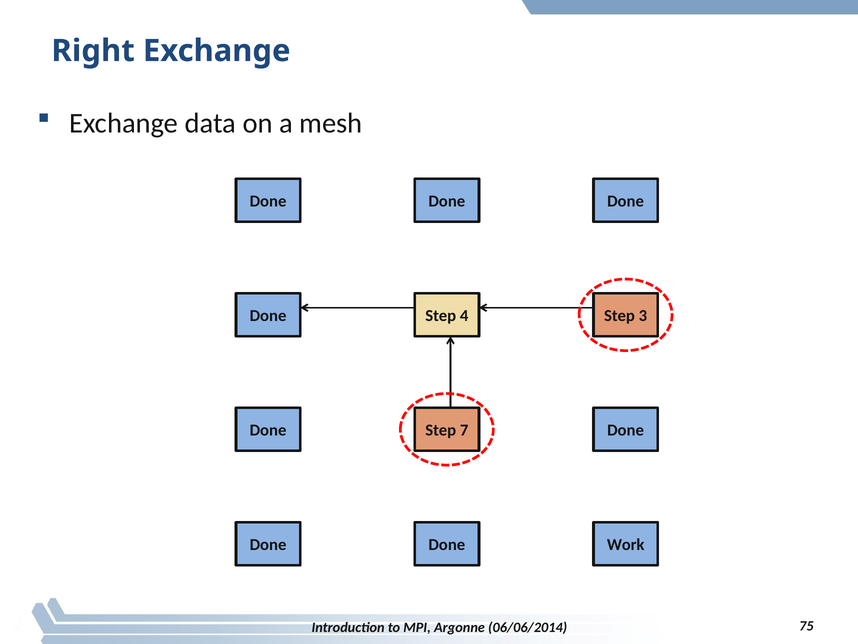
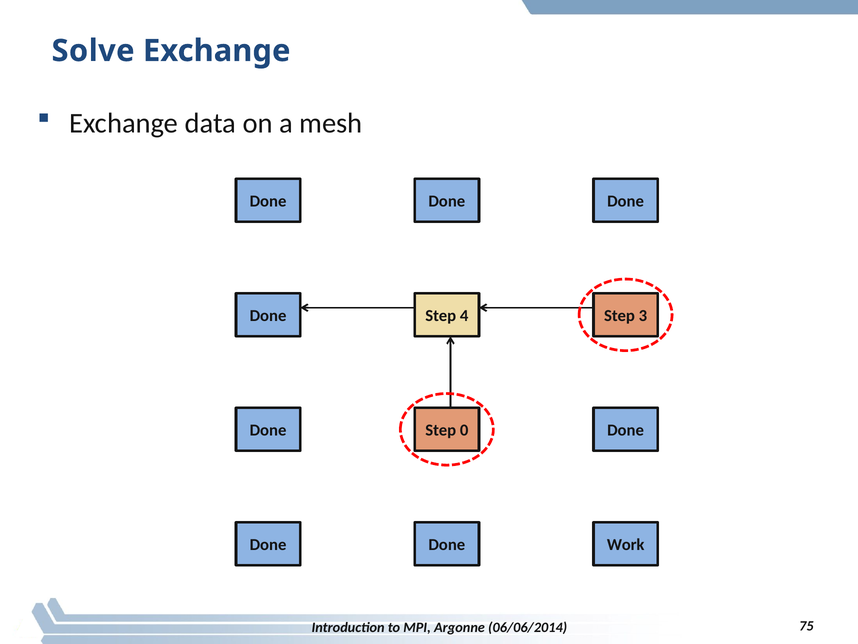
Right: Right -> Solve
7: 7 -> 0
